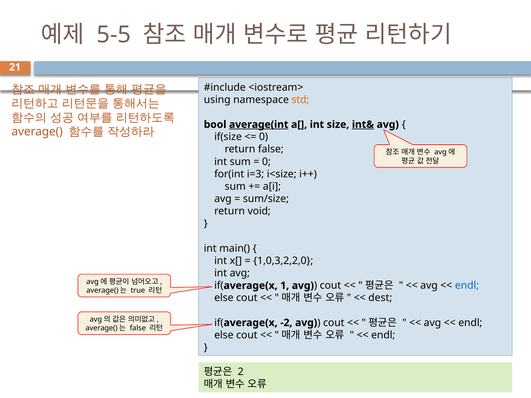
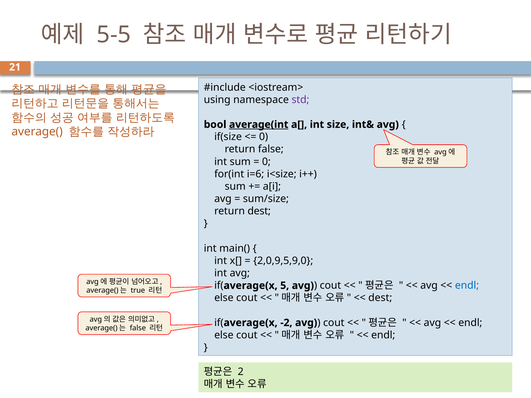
std colour: orange -> purple
int& underline: present -> none
i=3: i=3 -> i=6
return void: void -> dest
1,0,3,2,2,0: 1,0,3,2,2,0 -> 2,0,9,5,9,0
1: 1 -> 5
